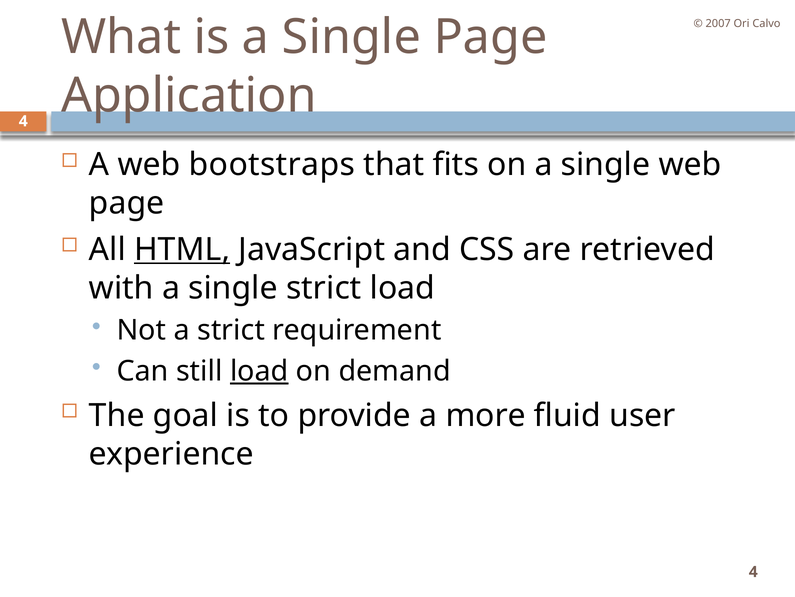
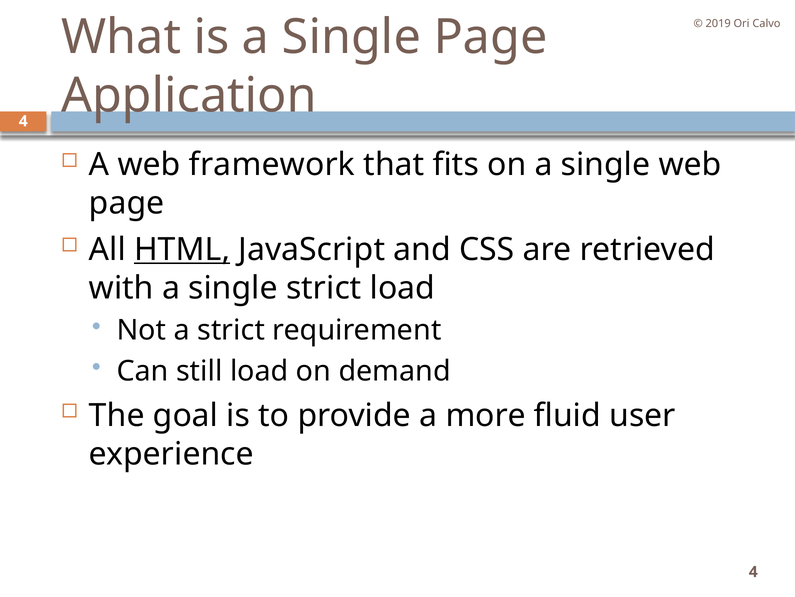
2007: 2007 -> 2019
bootstraps: bootstraps -> framework
load at (259, 371) underline: present -> none
